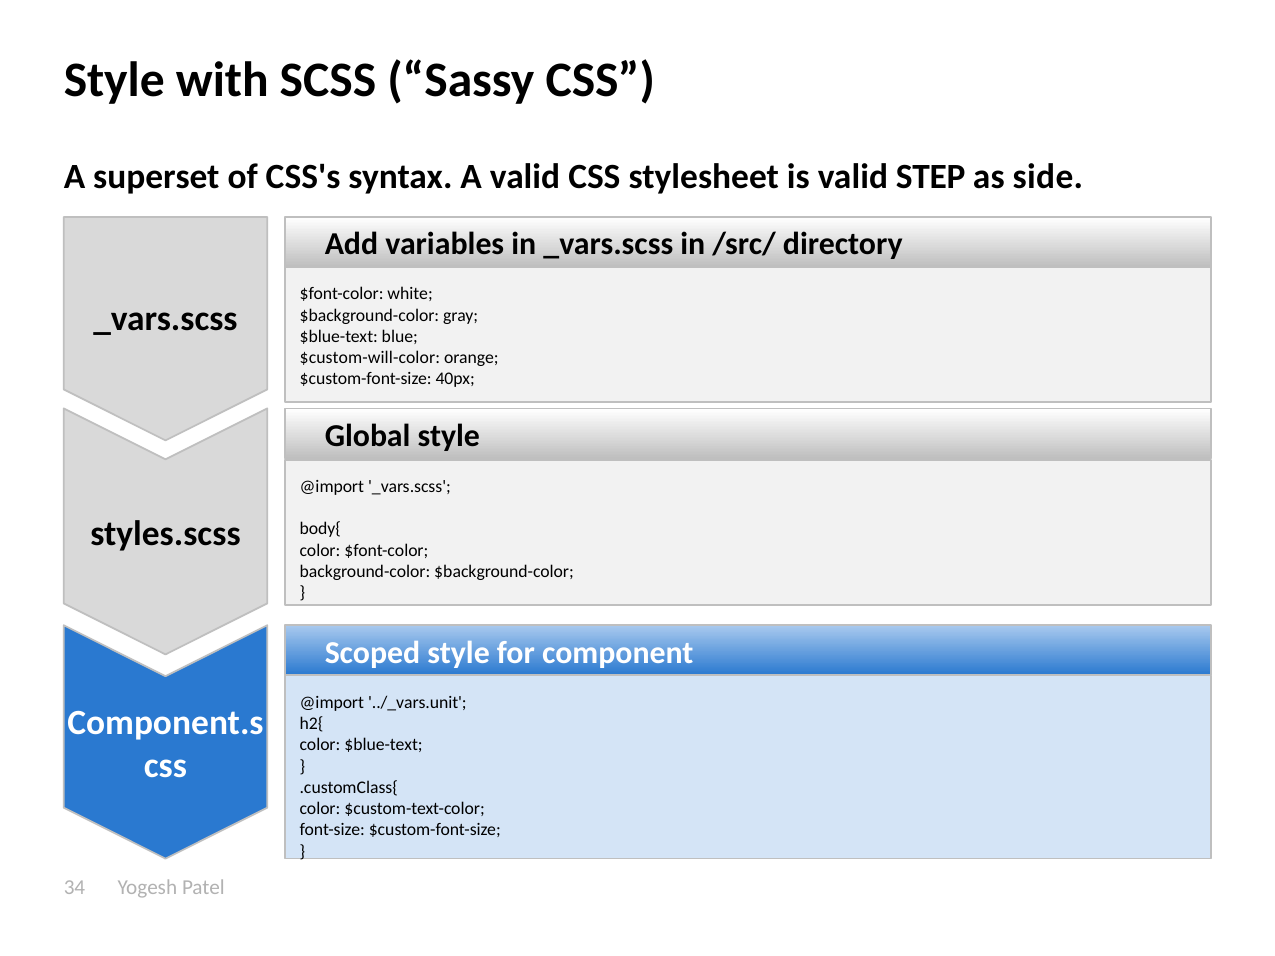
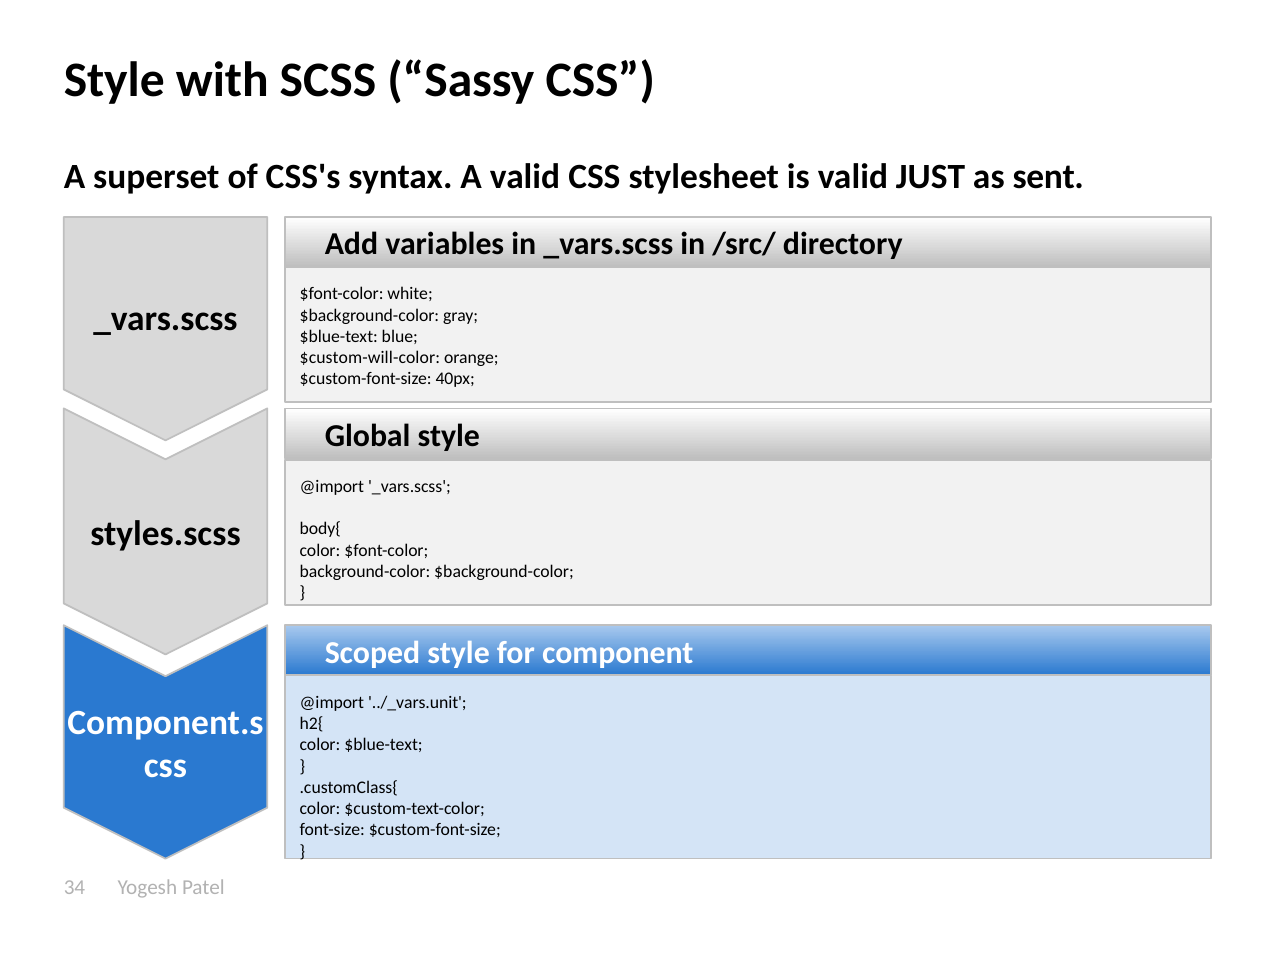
STEP: STEP -> JUST
side: side -> sent
